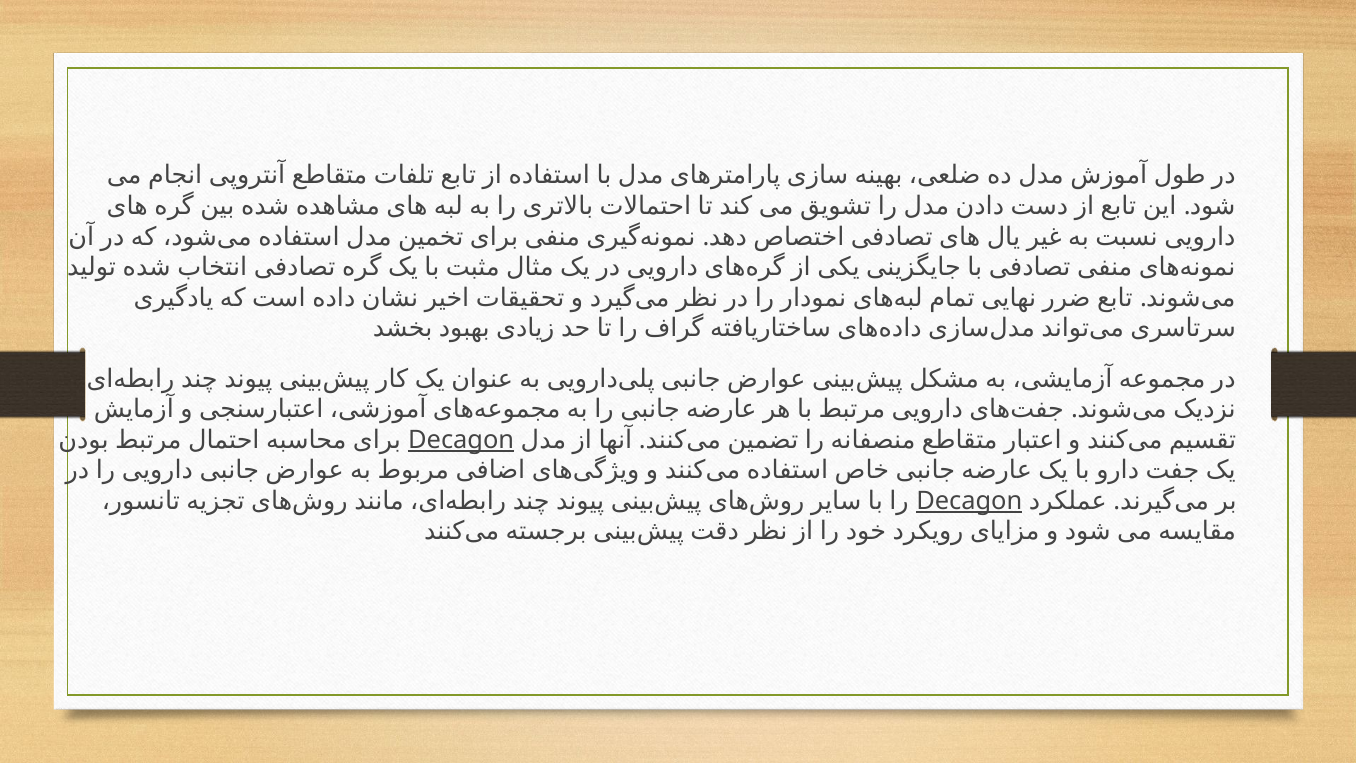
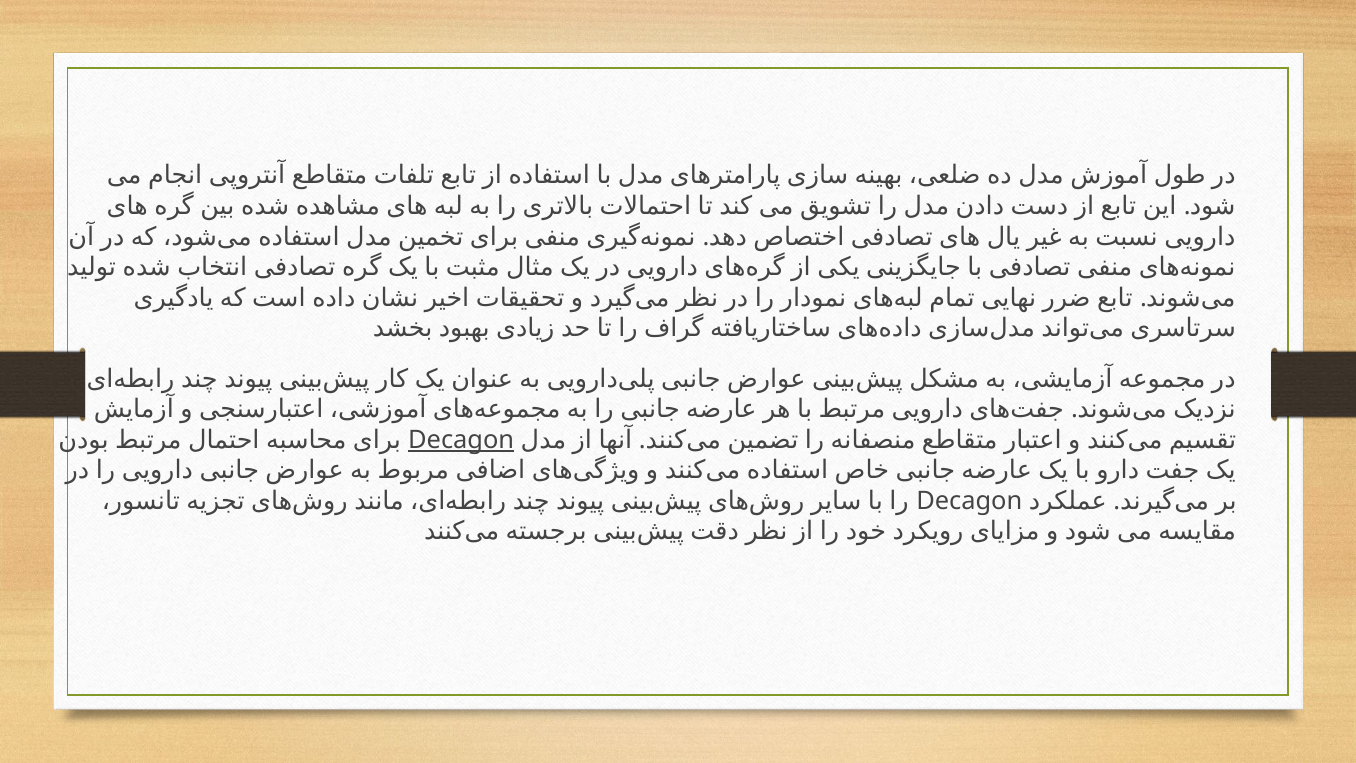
Decagon at (969, 501) underline: present -> none
